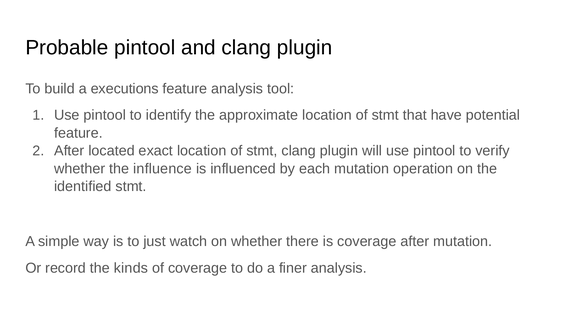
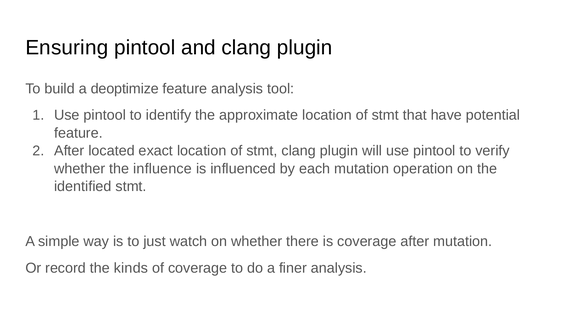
Probable: Probable -> Ensuring
executions: executions -> deoptimize
